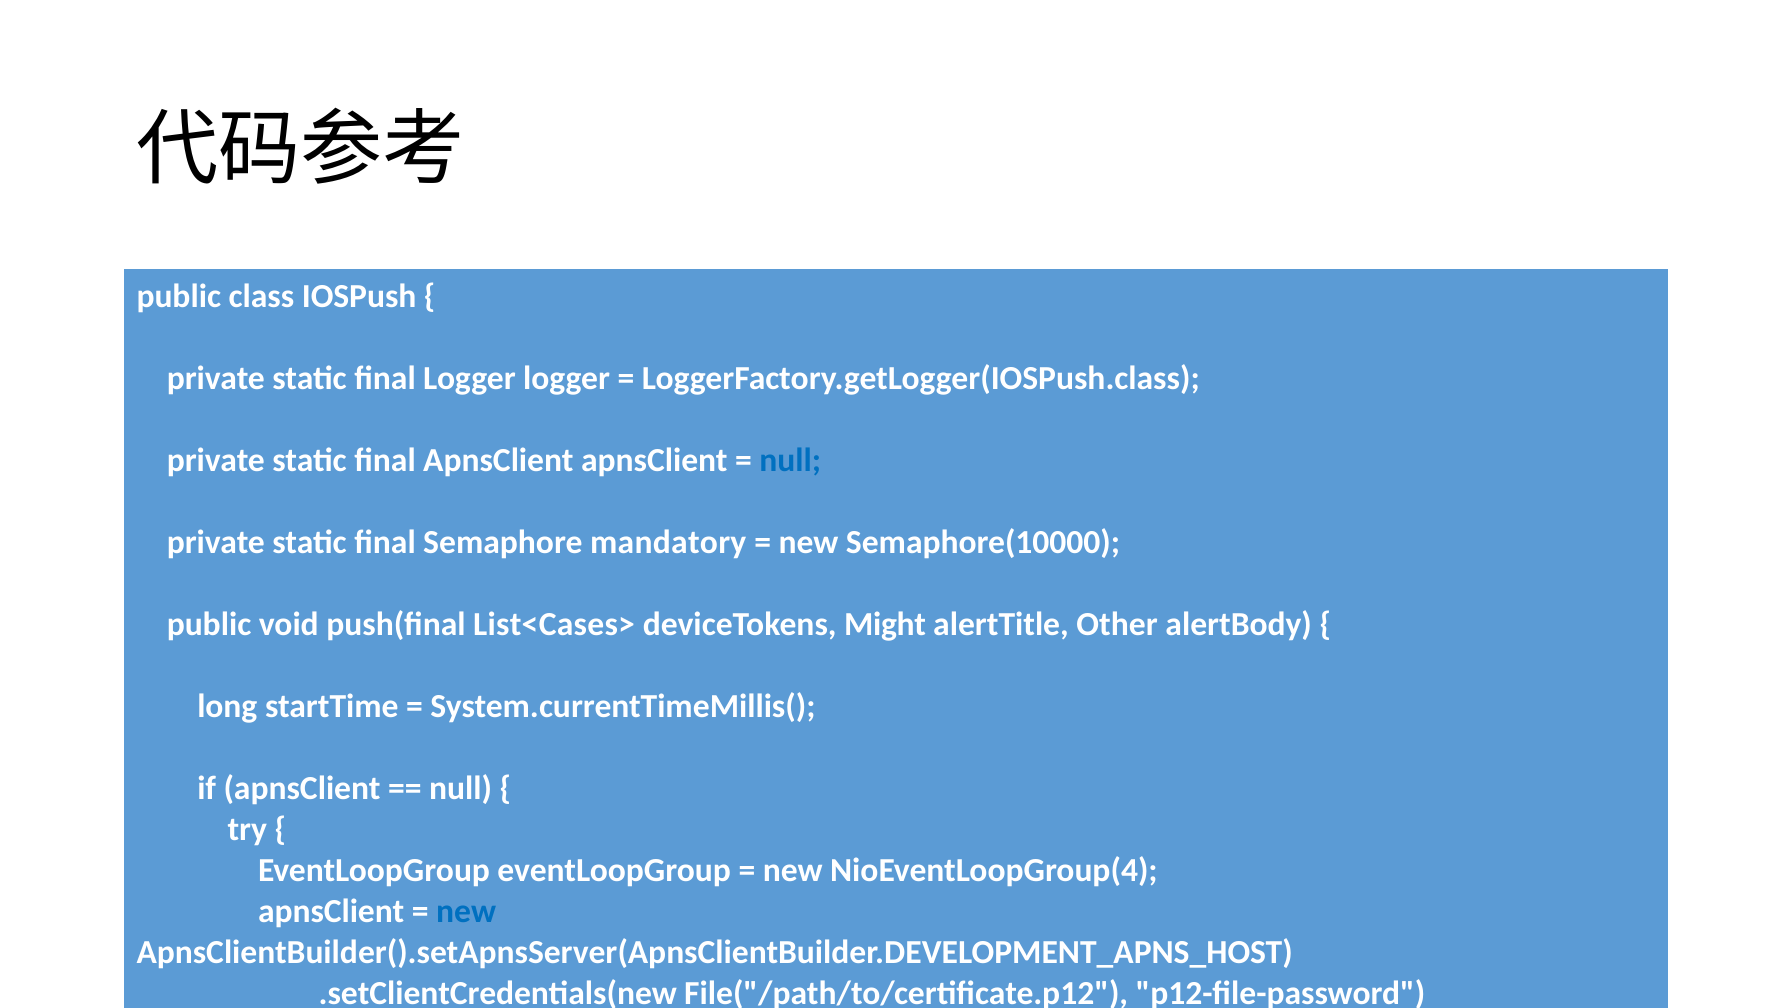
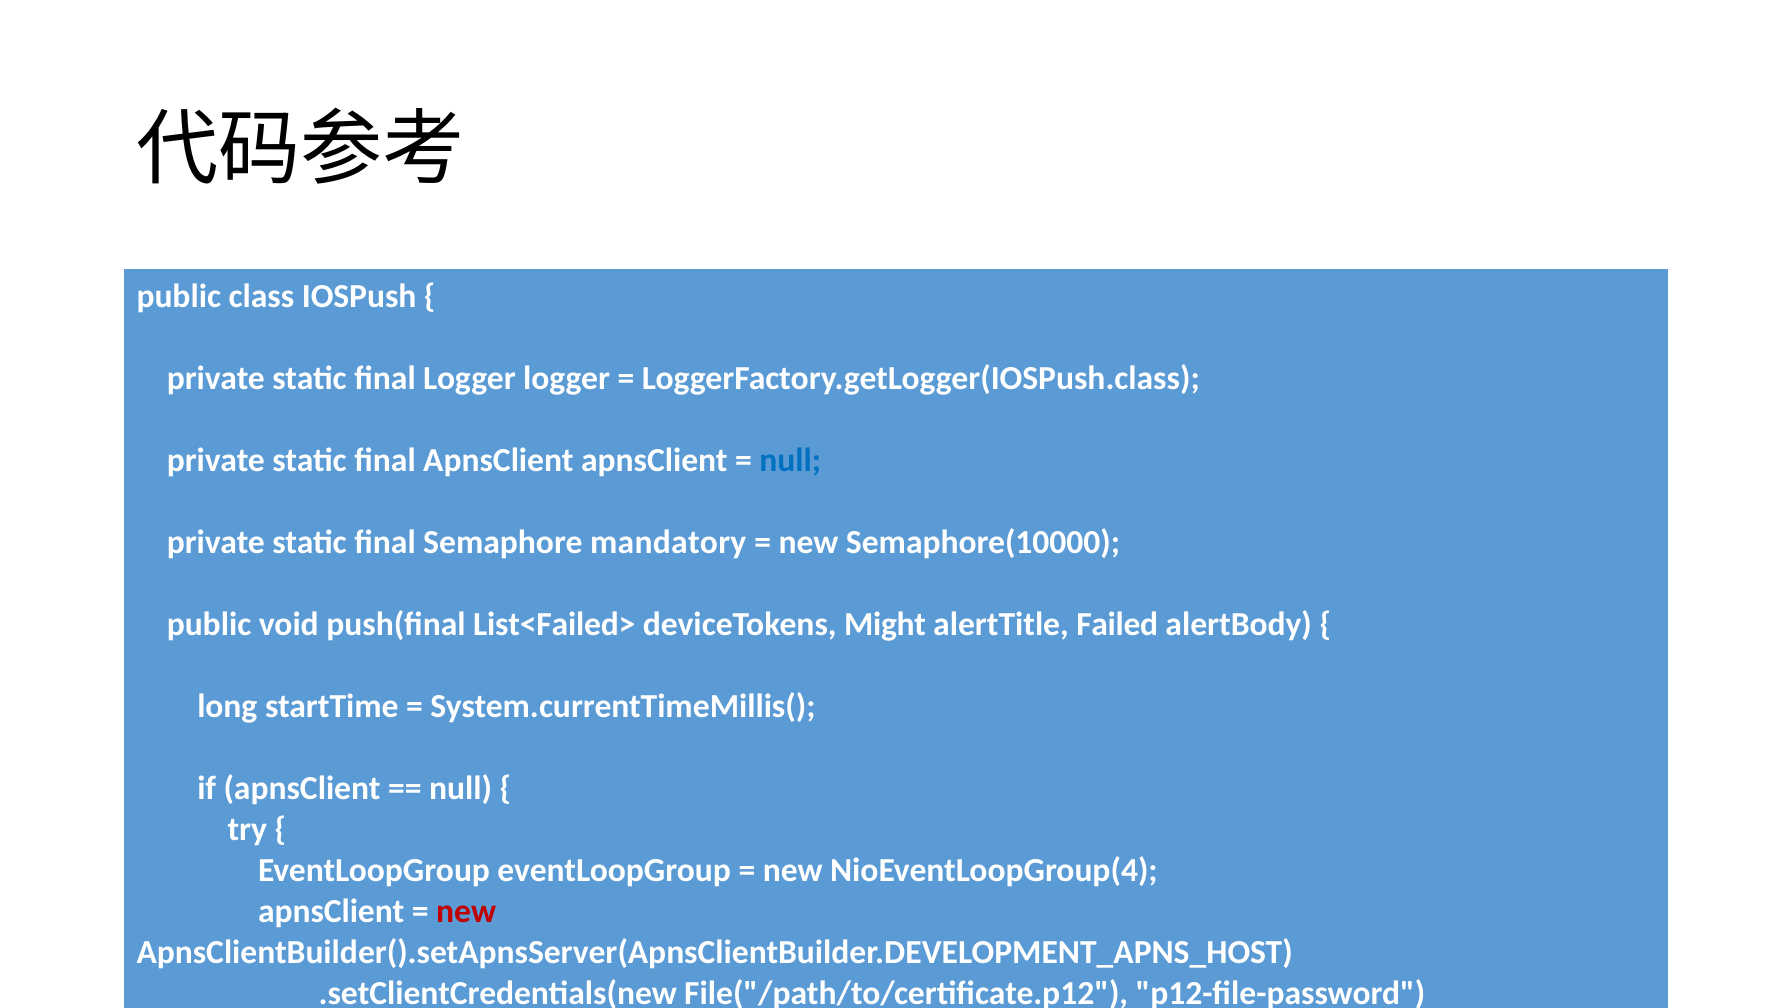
List<Cases>: List<Cases> -> List<Failed>
alertTitle Other: Other -> Failed
new at (466, 911) colour: blue -> red
